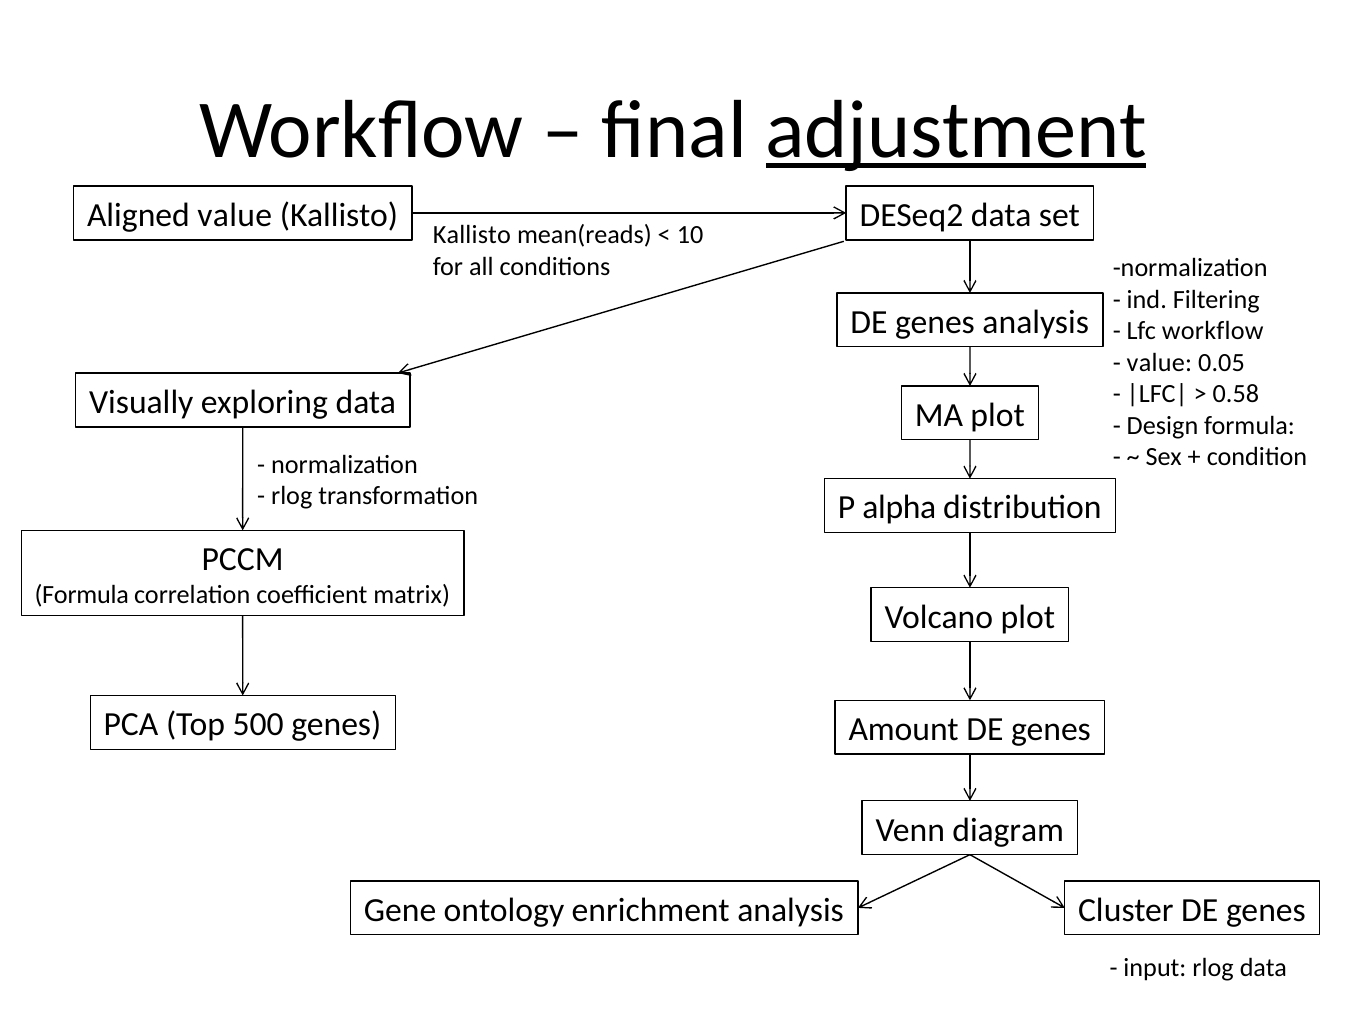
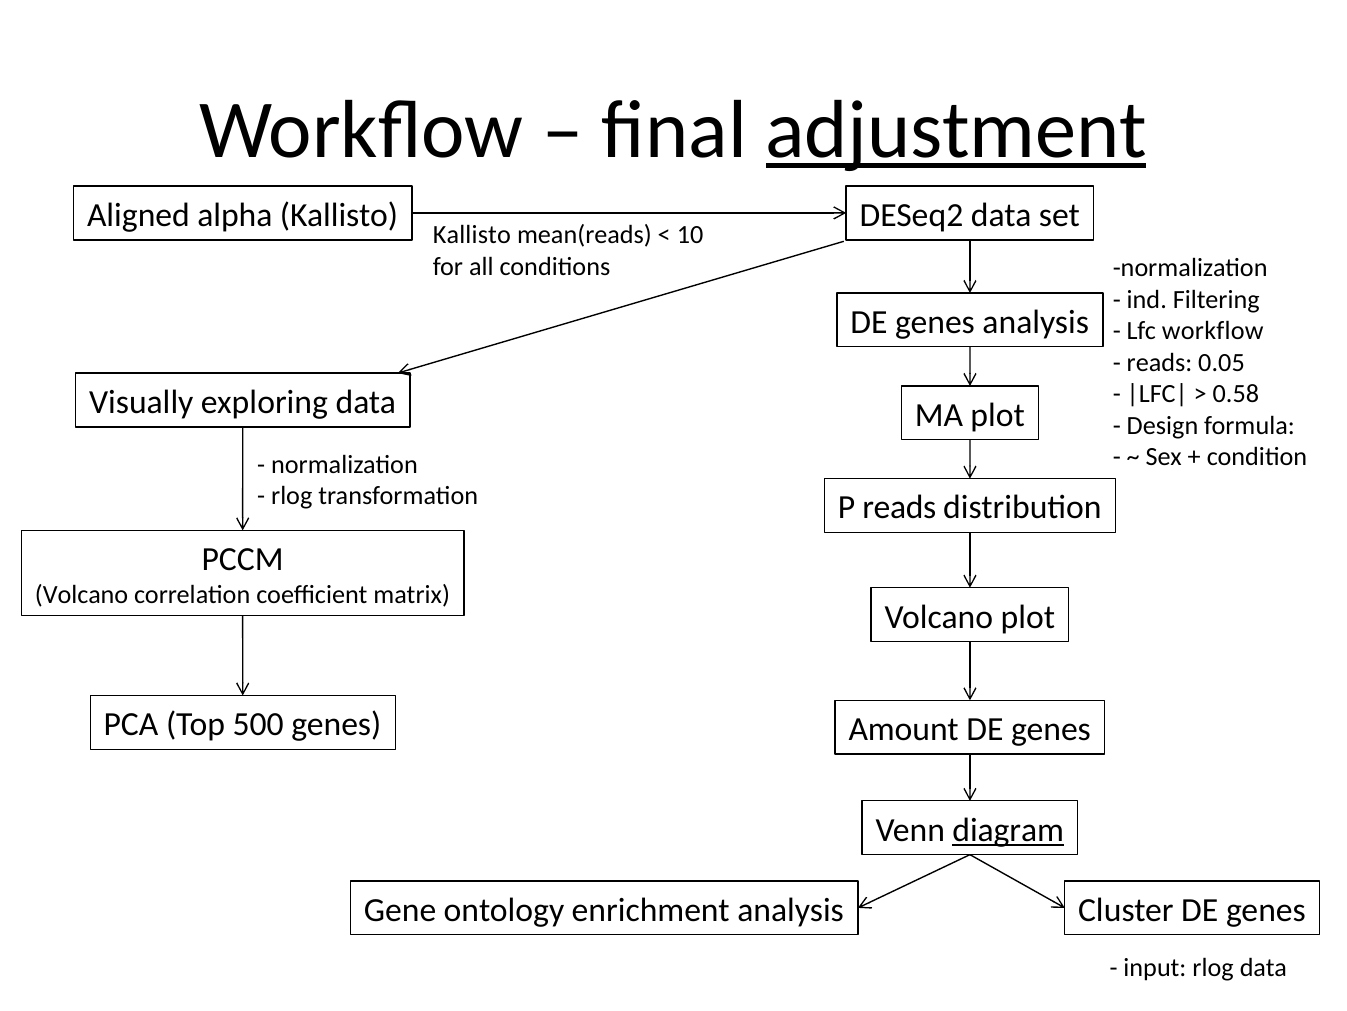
Aligned value: value -> alpha
value at (1159, 362): value -> reads
P alpha: alpha -> reads
Formula at (82, 595): Formula -> Volcano
diagram underline: none -> present
